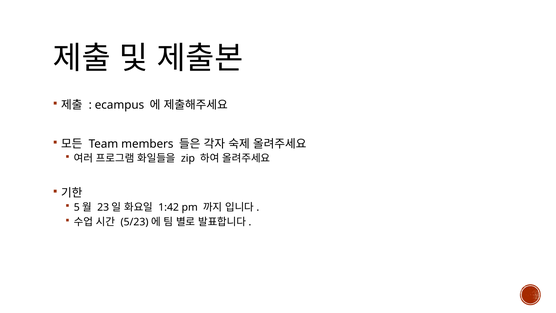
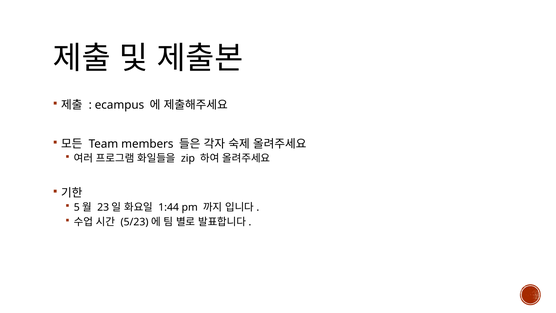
1:42: 1:42 -> 1:44
